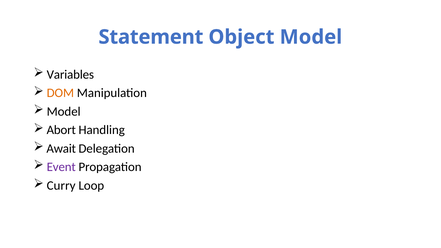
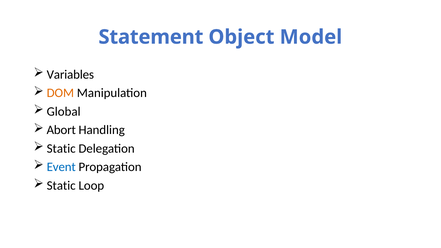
Model at (64, 112): Model -> Global
Await at (61, 149): Await -> Static
Event colour: purple -> blue
Curry at (61, 186): Curry -> Static
